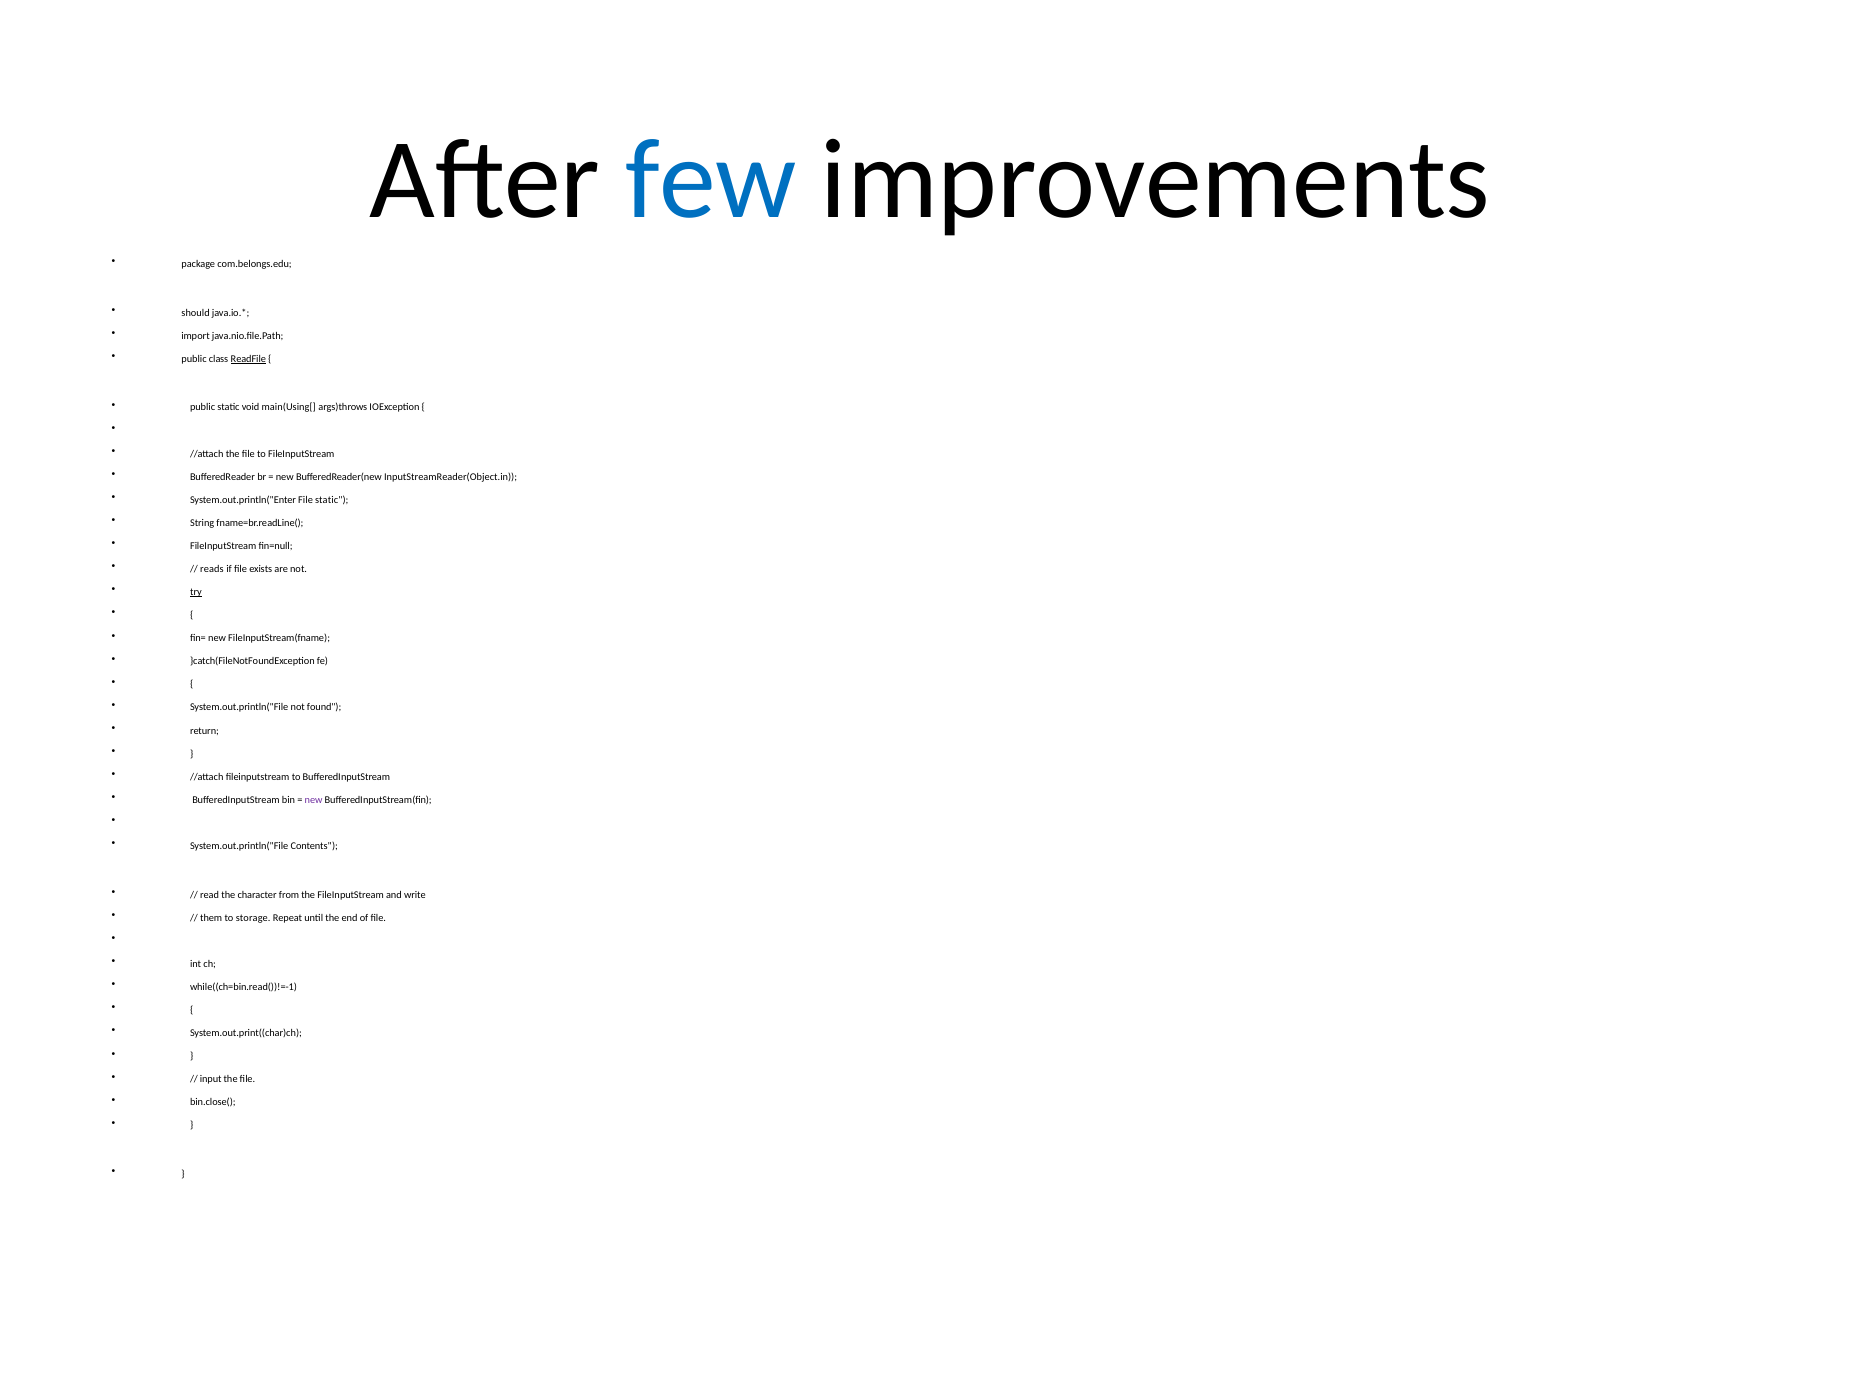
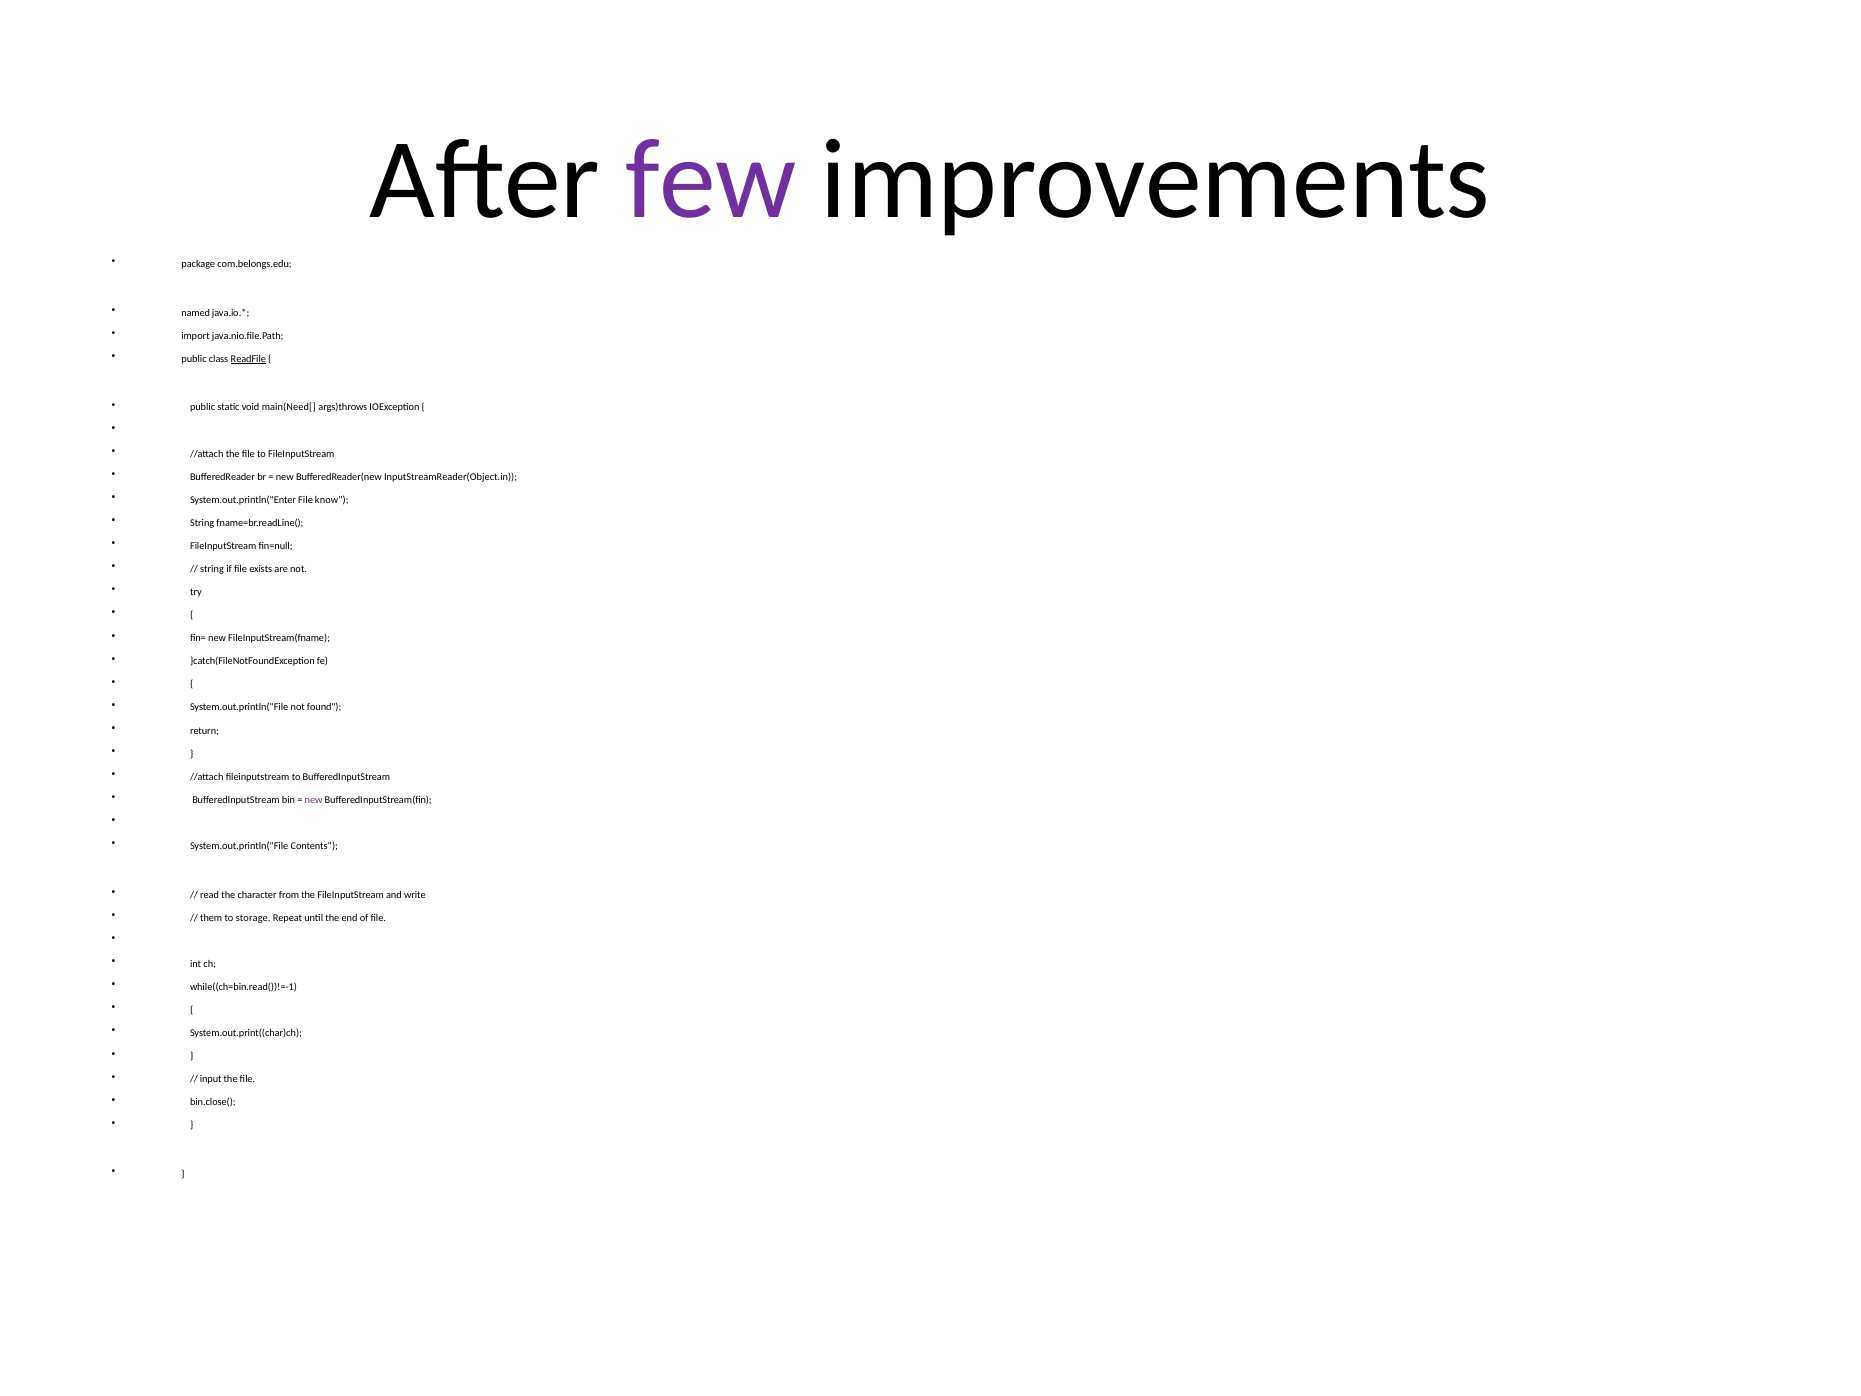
few colour: blue -> purple
should: should -> named
main(Using[: main(Using[ -> main(Need[
File static: static -> know
reads at (212, 569): reads -> string
try underline: present -> none
